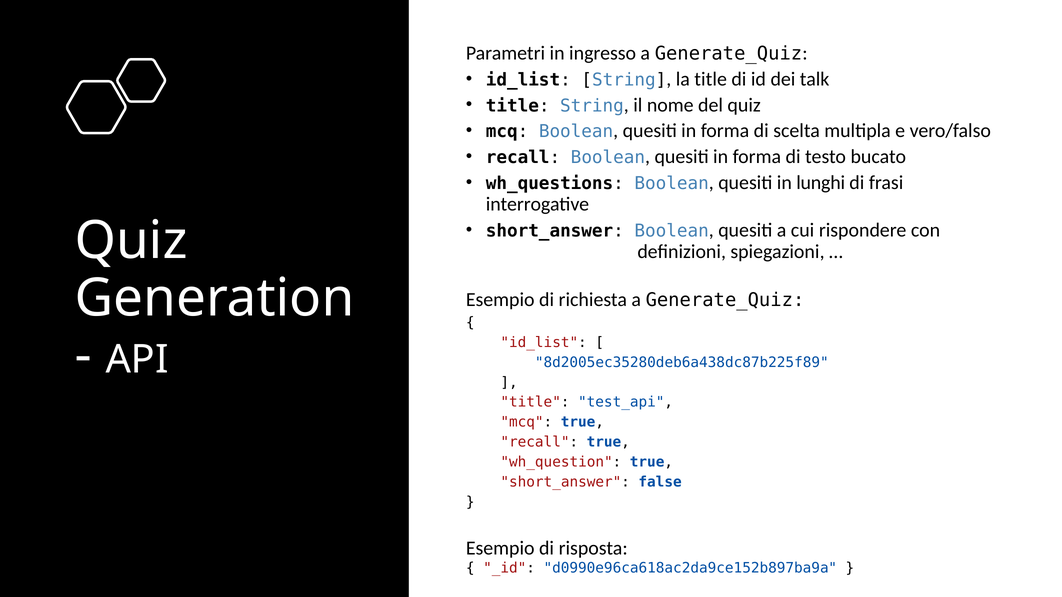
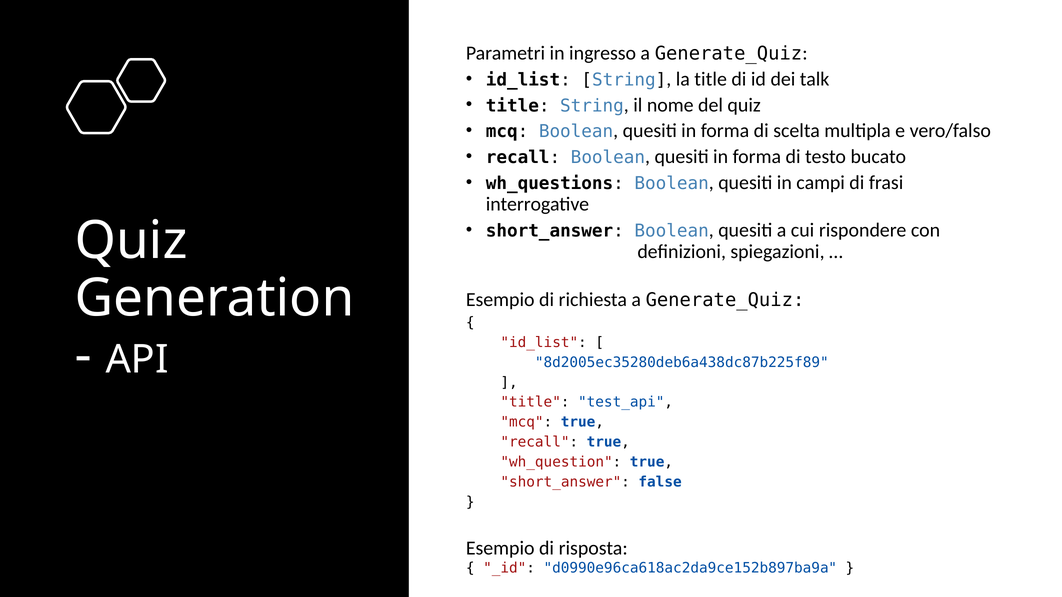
lunghi: lunghi -> campi
